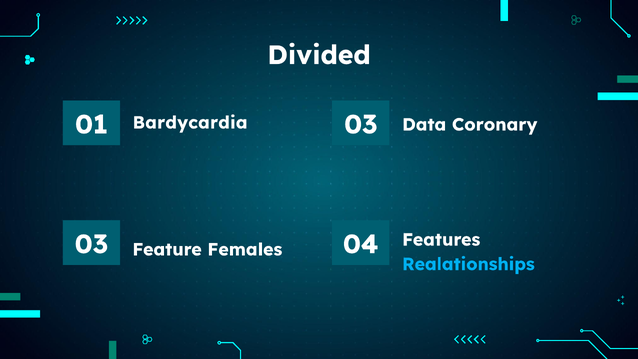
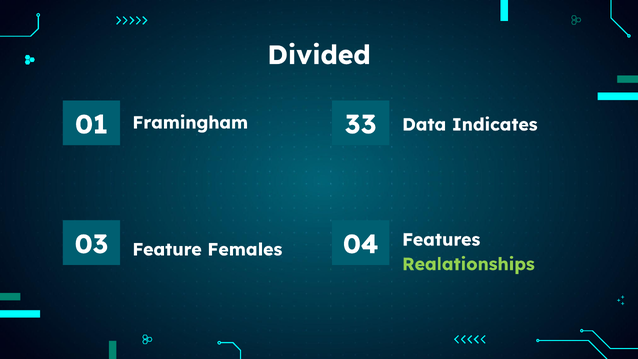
01 03: 03 -> 33
Bardycardia: Bardycardia -> Framingham
Coronary: Coronary -> Indicates
Realationships colour: light blue -> light green
